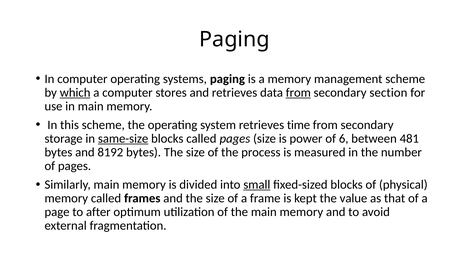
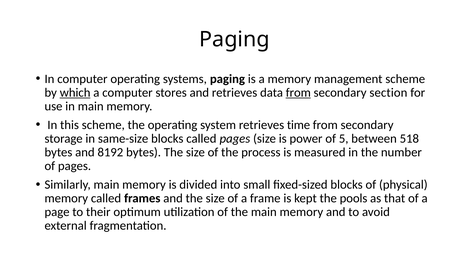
same-size underline: present -> none
6: 6 -> 5
481: 481 -> 518
small underline: present -> none
value: value -> pools
after: after -> their
